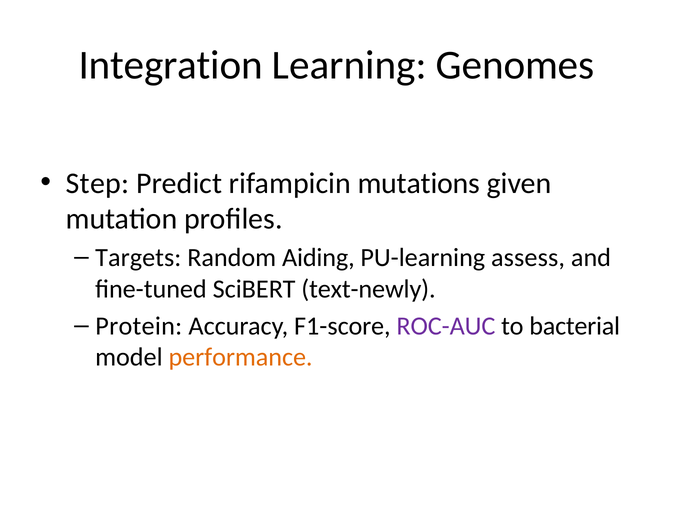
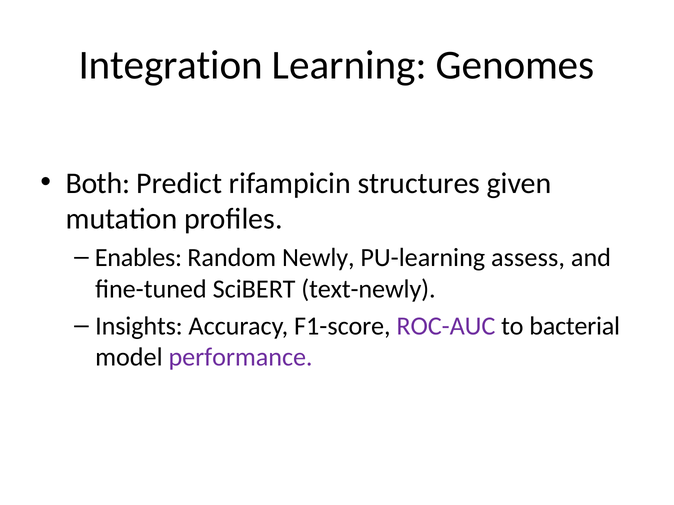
Step: Step -> Both
mutations: mutations -> structures
Targets: Targets -> Enables
Aiding: Aiding -> Newly
Protein: Protein -> Insights
performance colour: orange -> purple
